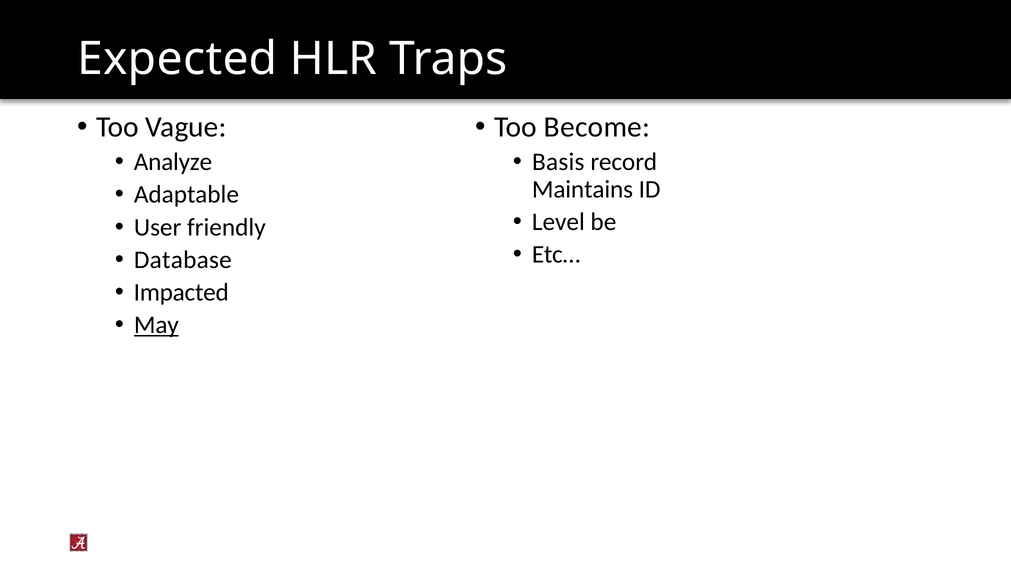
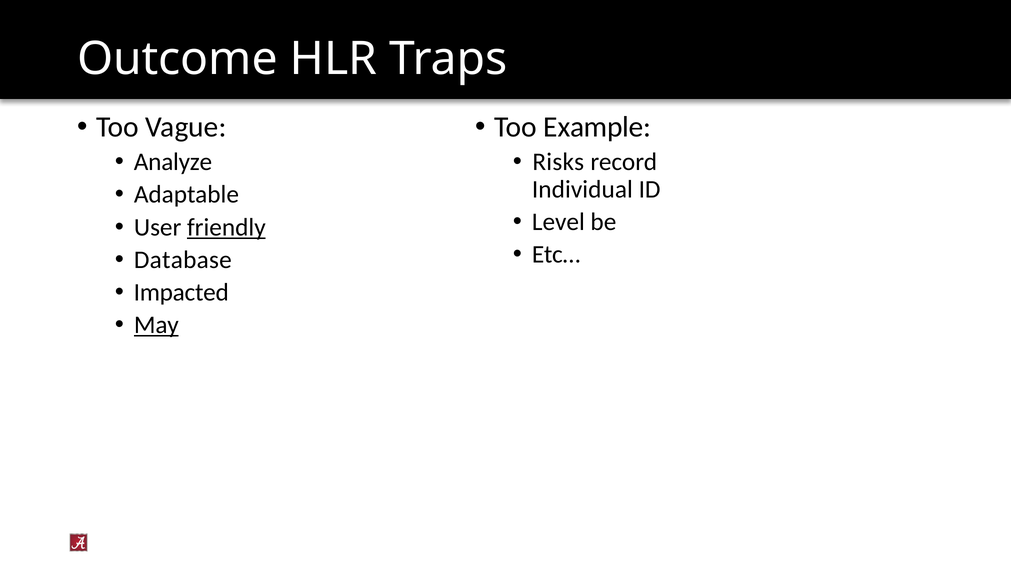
Expected: Expected -> Outcome
Become: Become -> Example
Basis: Basis -> Risks
Maintains: Maintains -> Individual
friendly underline: none -> present
